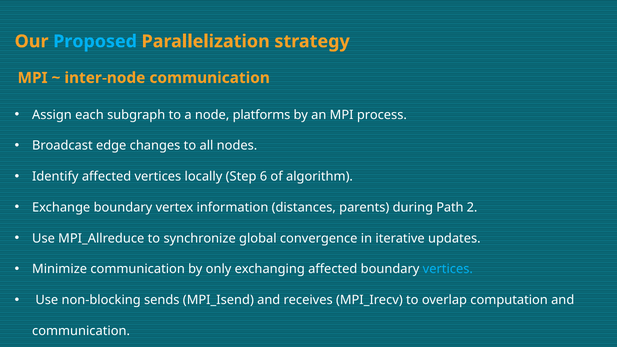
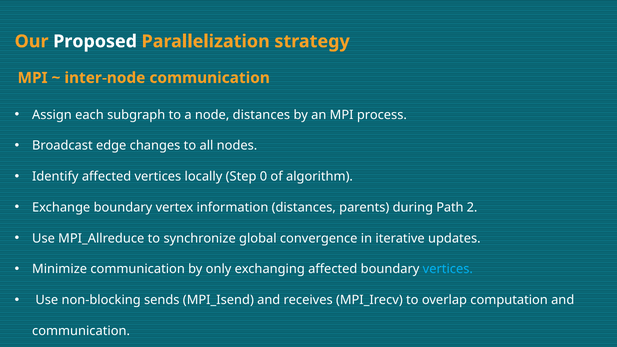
Proposed colour: light blue -> white
node platforms: platforms -> distances
6: 6 -> 0
